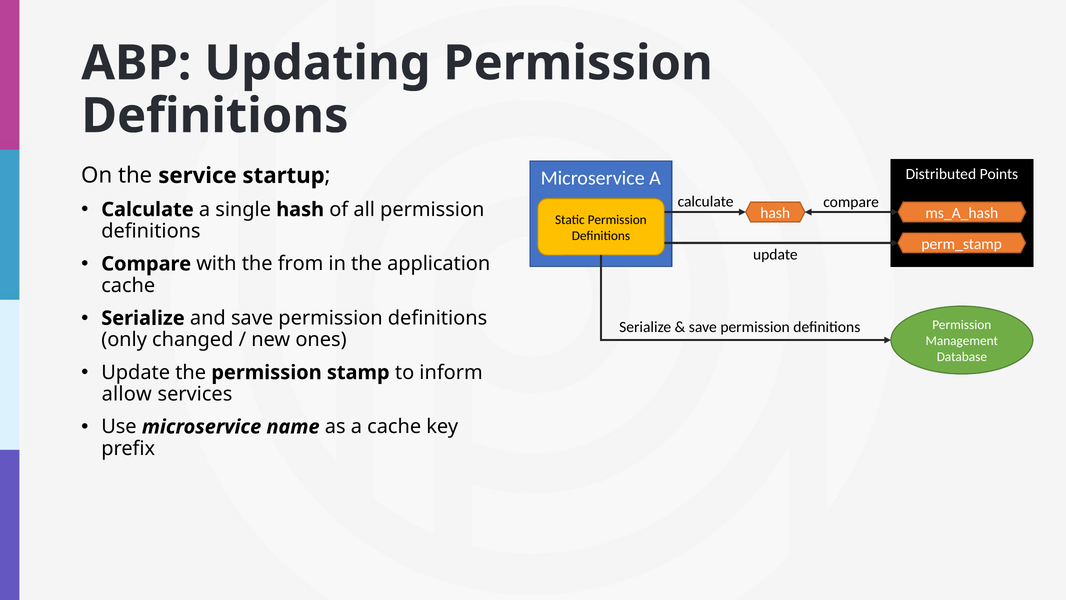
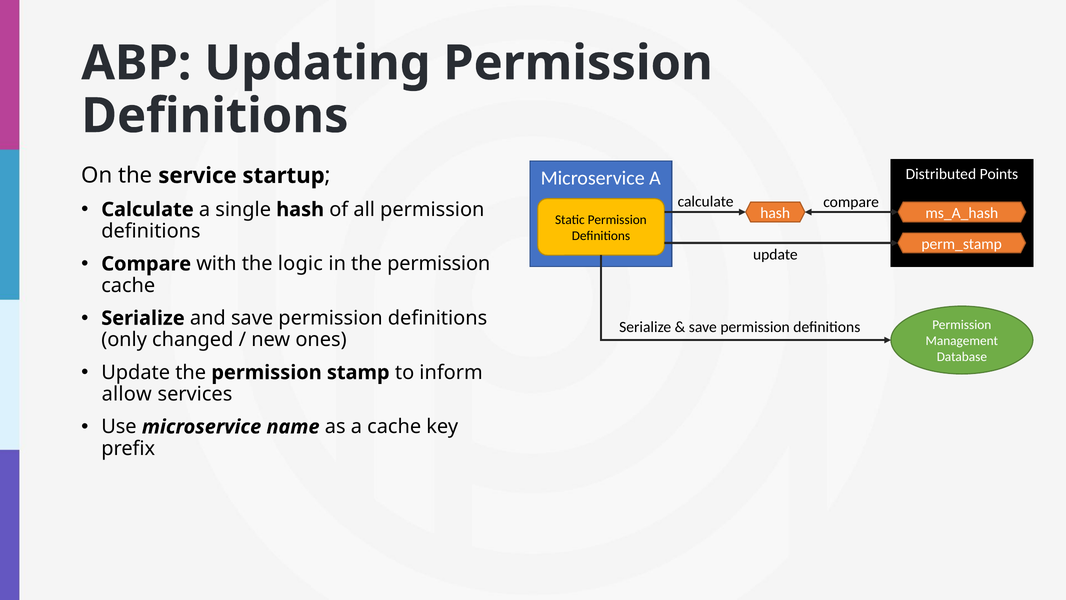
from: from -> logic
in the application: application -> permission
